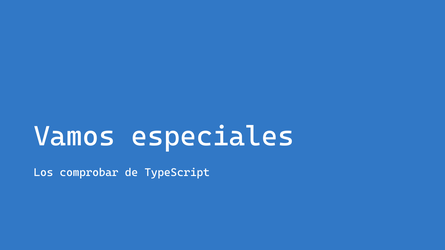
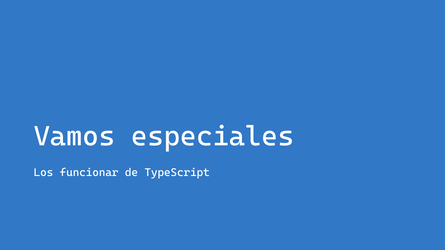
comprobar: comprobar -> funcionar
